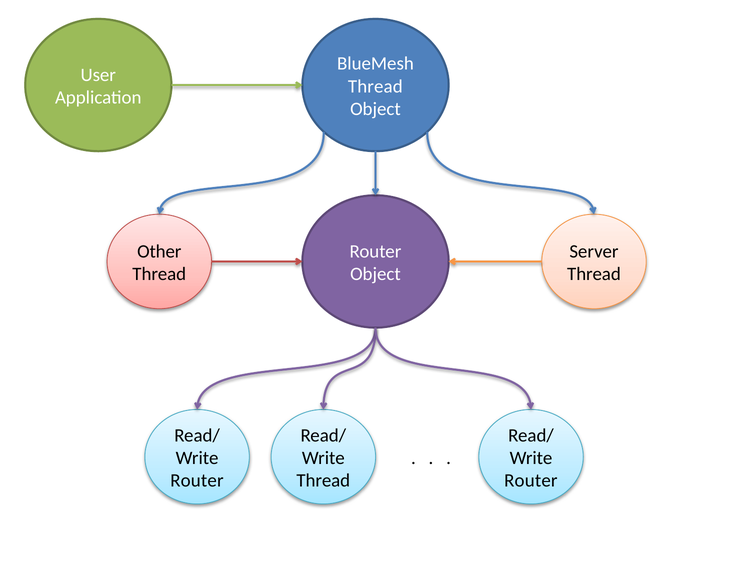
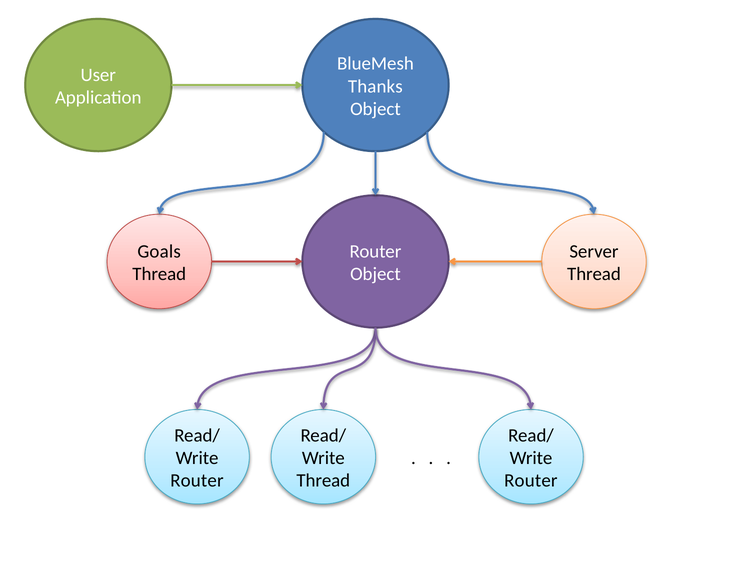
Thread at (375, 86): Thread -> Thanks
Other: Other -> Goals
